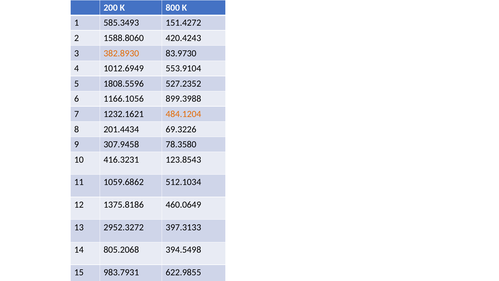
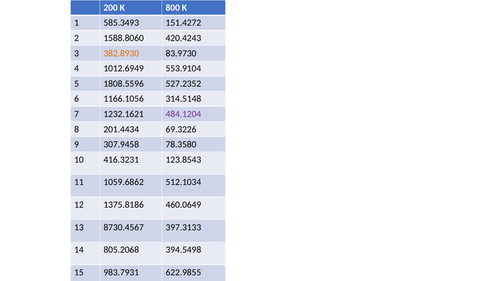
899.3988: 899.3988 -> 314.5148
484.1204 colour: orange -> purple
2952.3272: 2952.3272 -> 8730.4567
